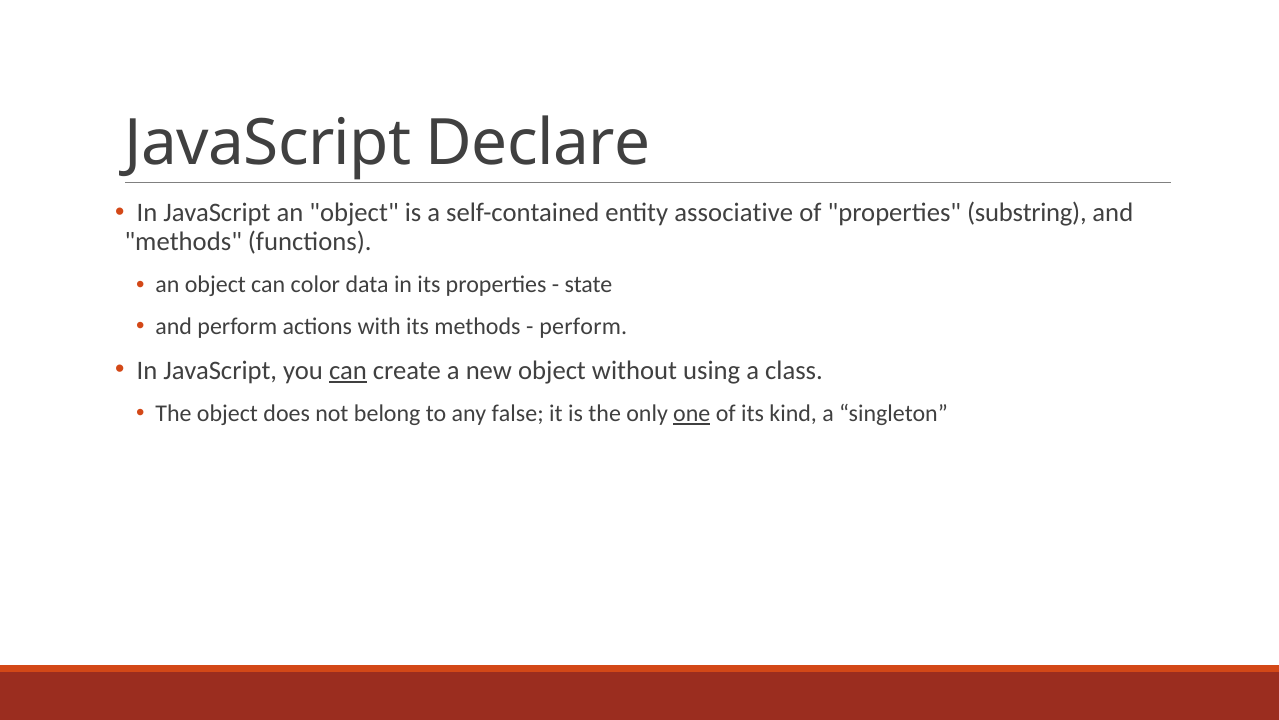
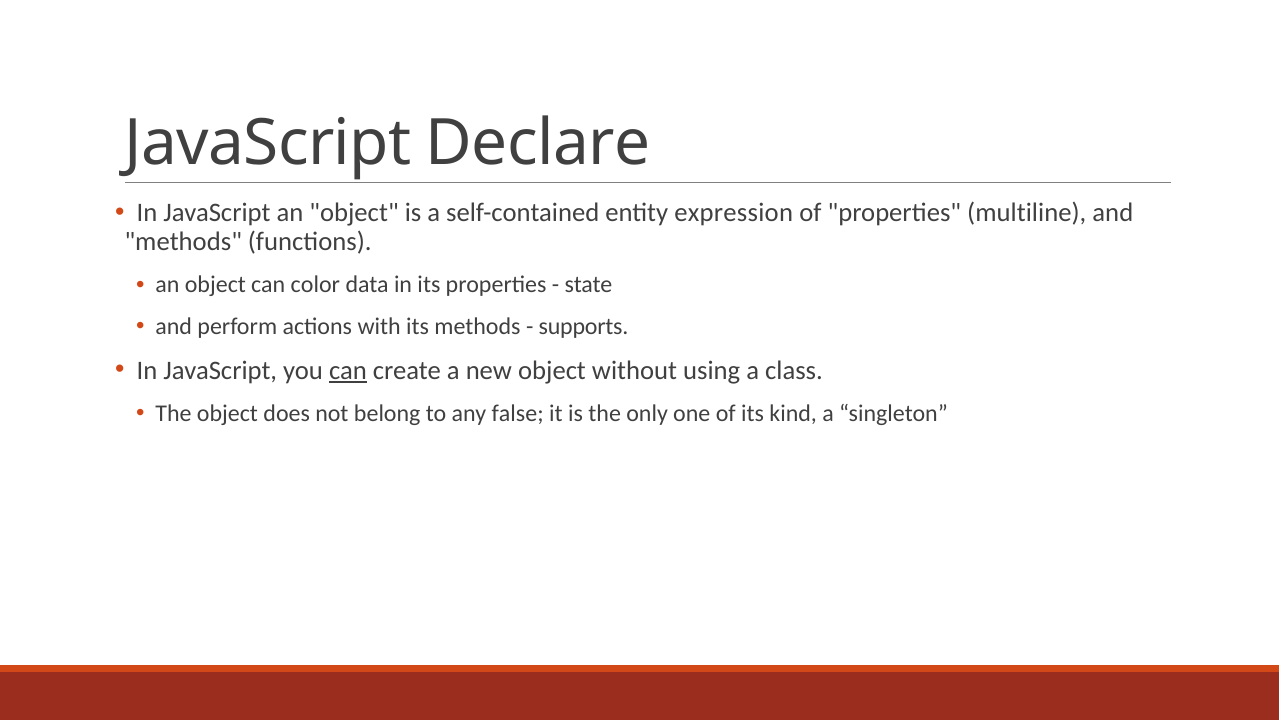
associative: associative -> expression
substring: substring -> multiline
perform at (583, 327): perform -> supports
one underline: present -> none
